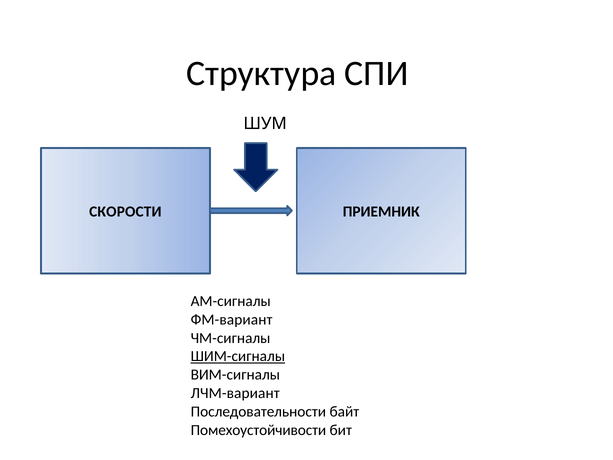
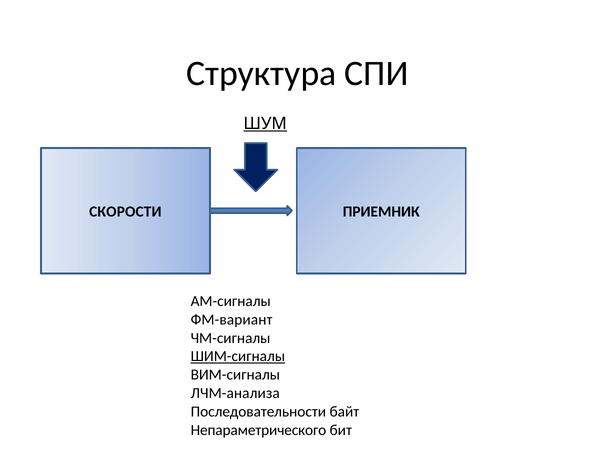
ШУМ underline: none -> present
ЛЧМ-вариант: ЛЧМ-вариант -> ЛЧМ-анализа
Помехоустойчивости: Помехоустойчивости -> Непараметрического
